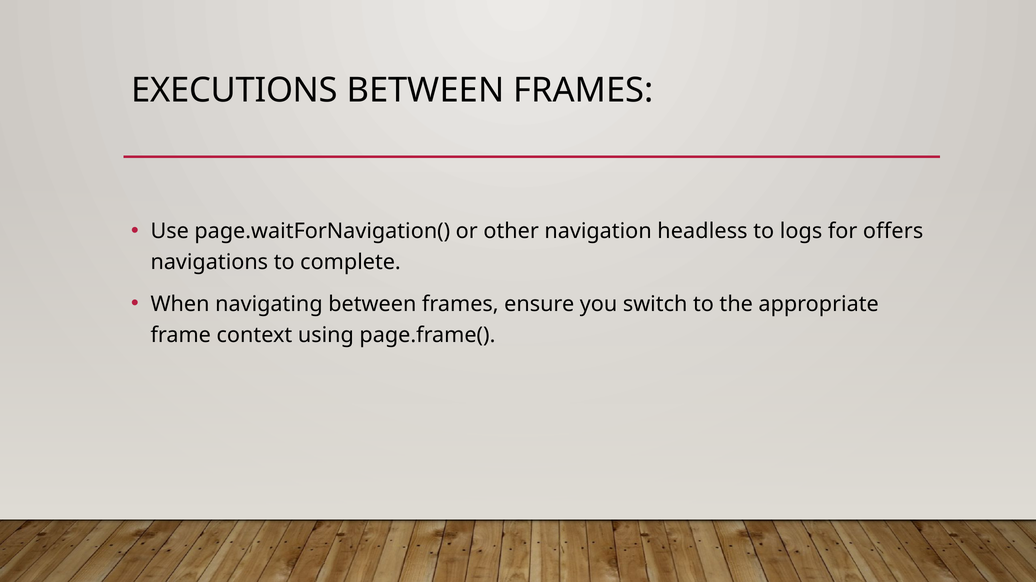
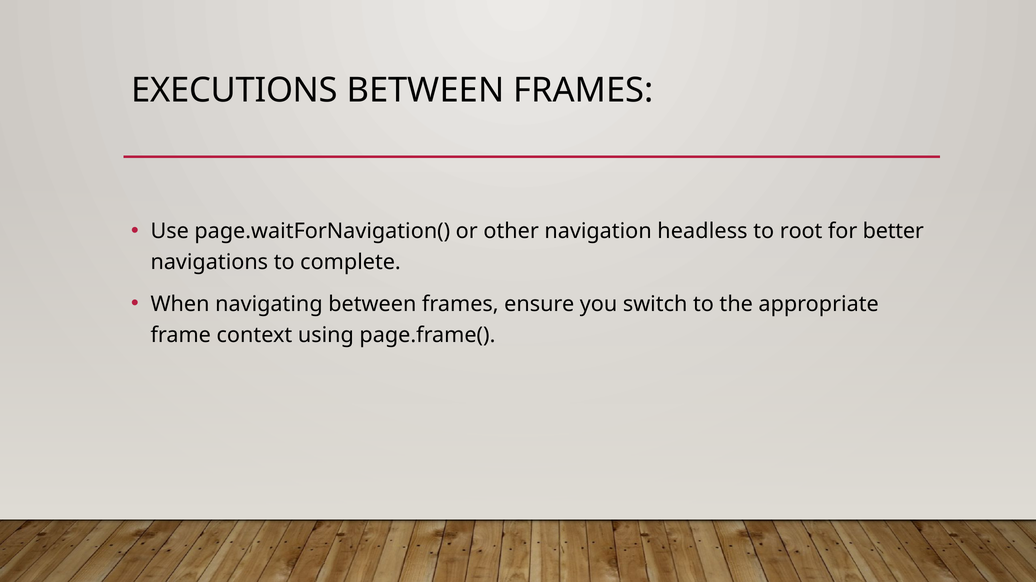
logs: logs -> root
offers: offers -> better
